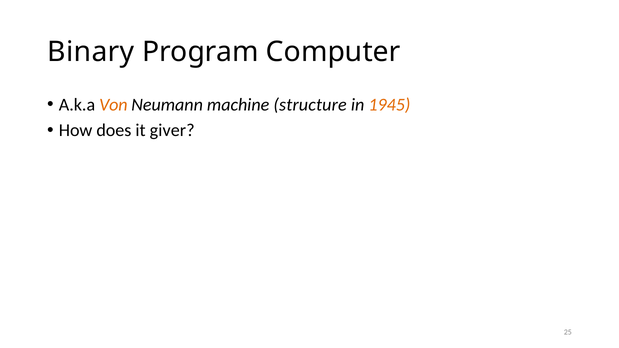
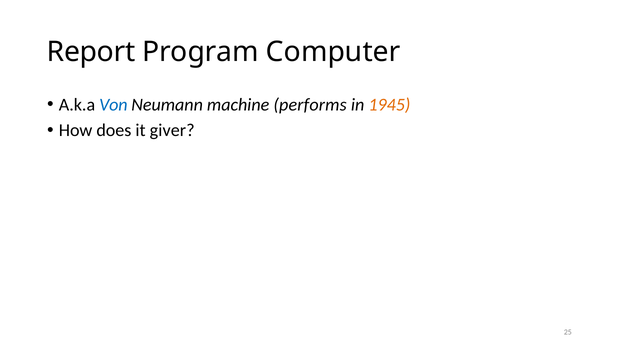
Binary: Binary -> Report
Von colour: orange -> blue
structure: structure -> performs
